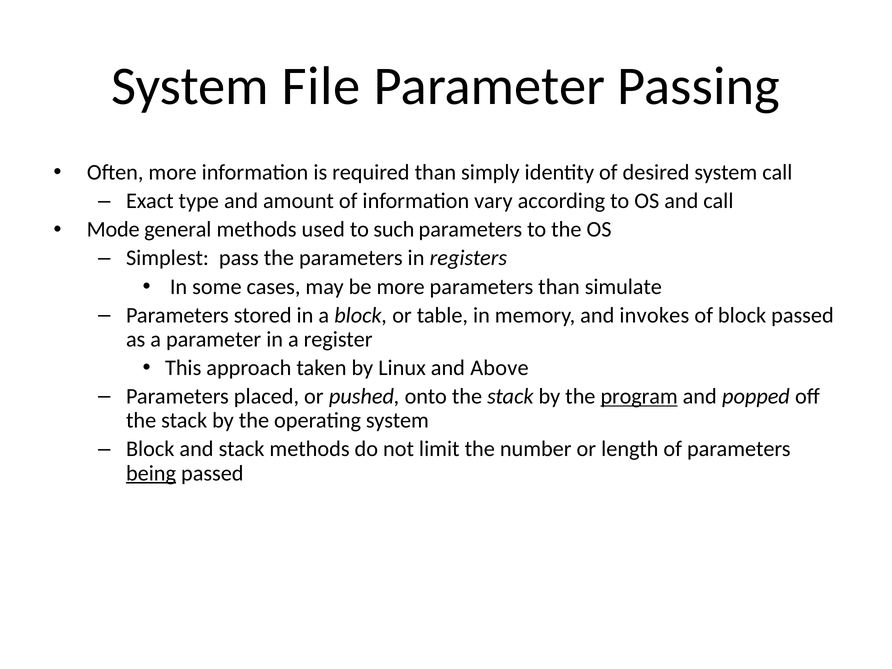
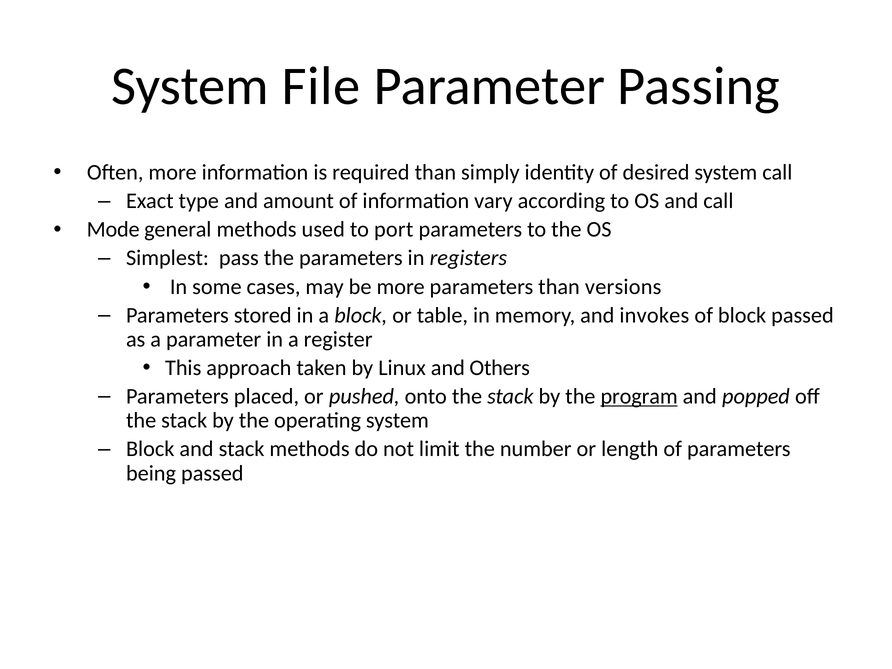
such: such -> port
simulate: simulate -> versions
Above: Above -> Others
being underline: present -> none
